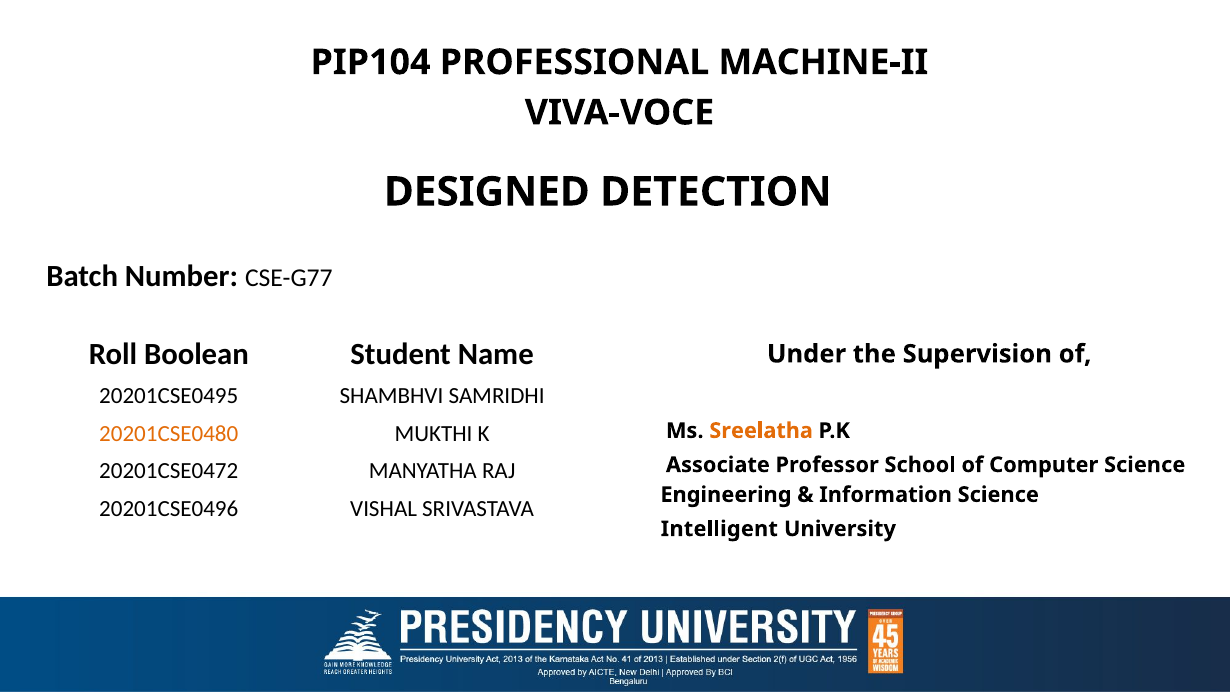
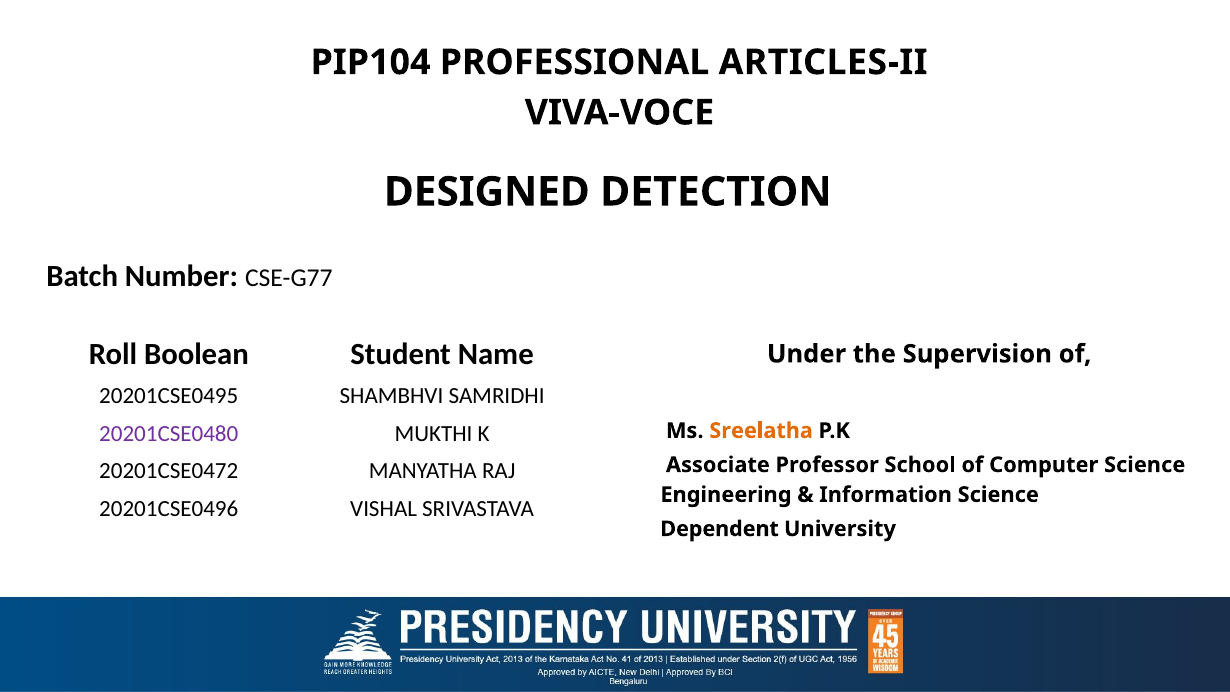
MACHINE-II: MACHINE-II -> ARTICLES-II
20201CSE0480 colour: orange -> purple
Intelligent: Intelligent -> Dependent
